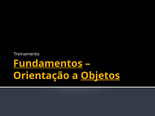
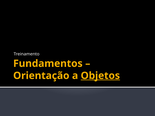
Fundamentos underline: present -> none
